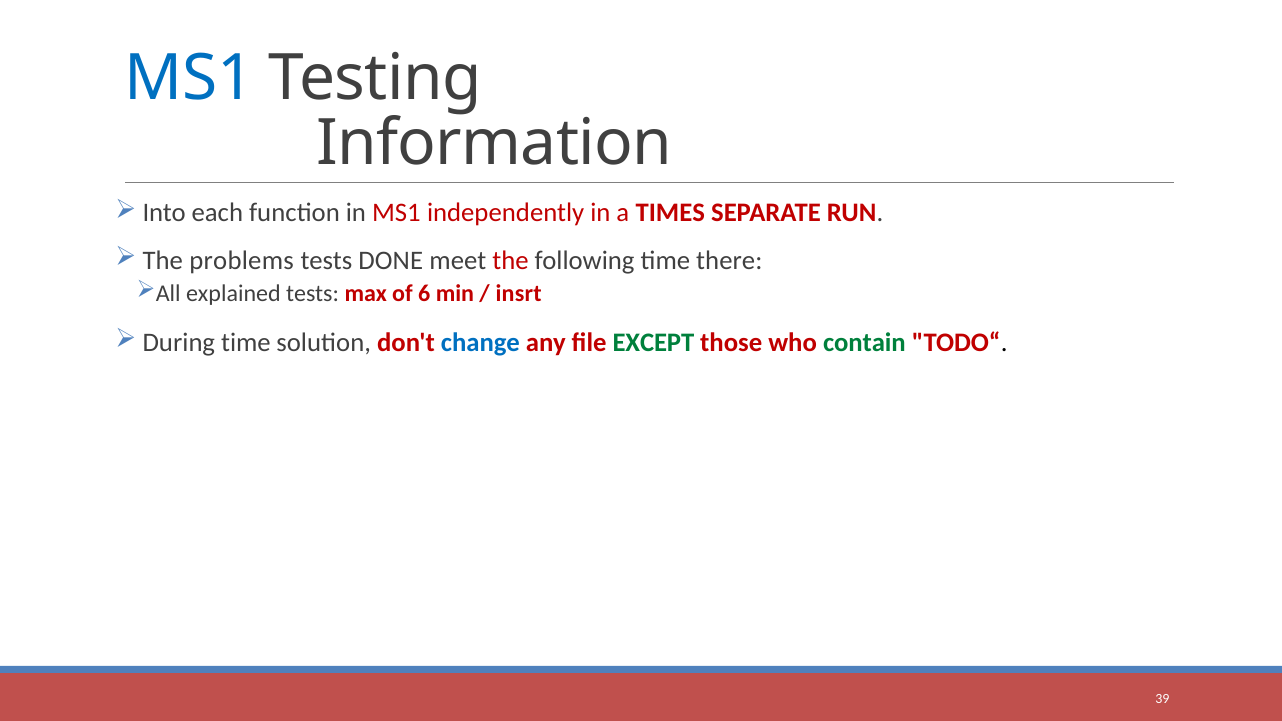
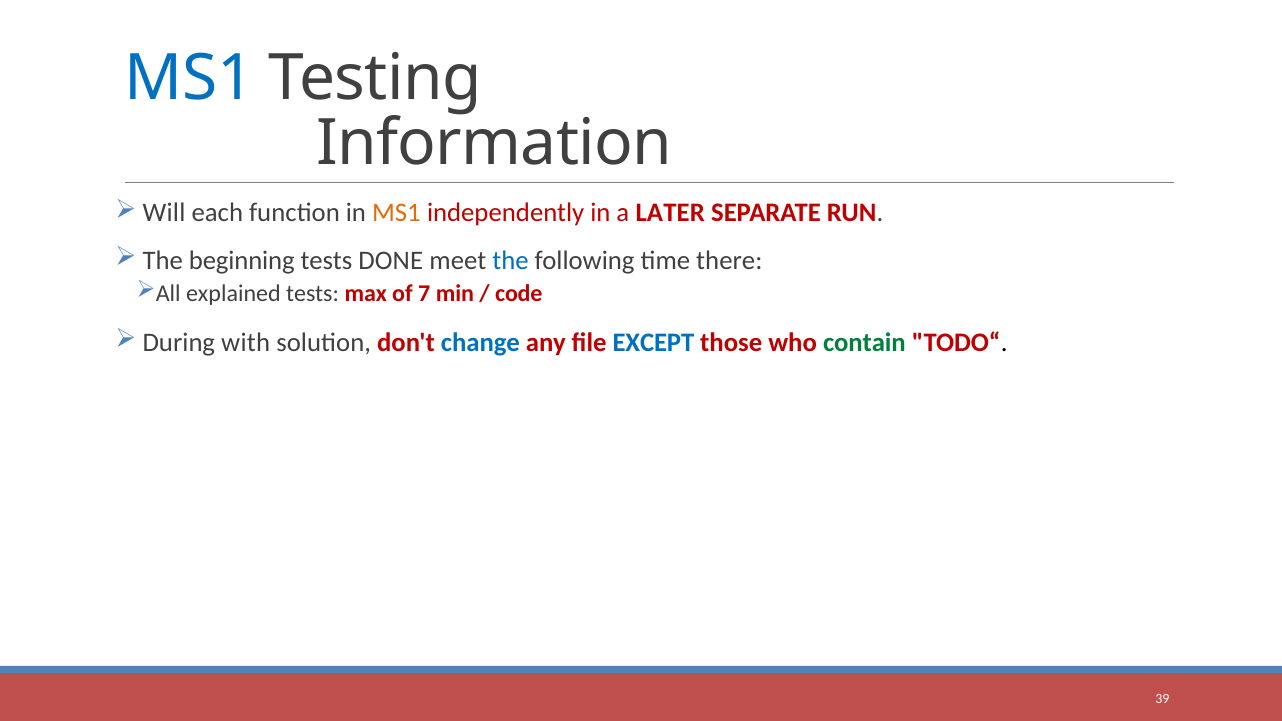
Into: Into -> Will
MS1 at (396, 213) colour: red -> orange
TIMES: TIMES -> LATER
problems: problems -> beginning
the at (510, 261) colour: red -> blue
6: 6 -> 7
insrt: insrt -> code
During time: time -> with
EXCEPT colour: green -> blue
